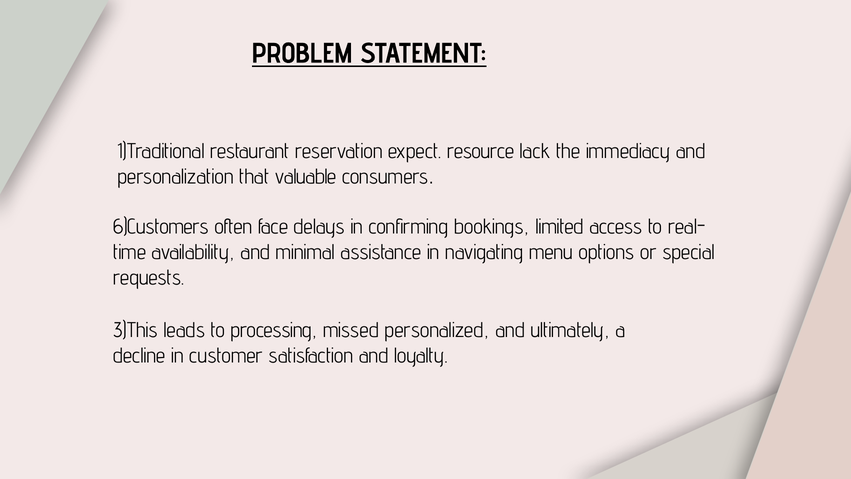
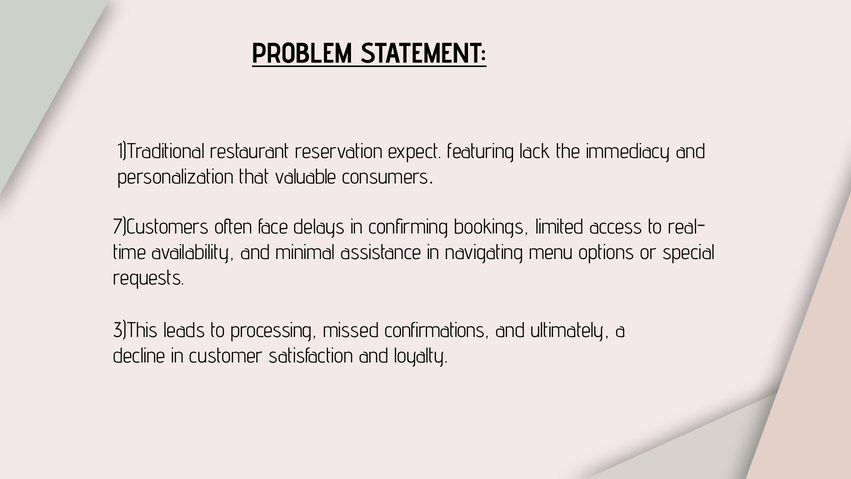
resource: resource -> featuring
6)Customers: 6)Customers -> 7)Customers
personalized: personalized -> confirmations
